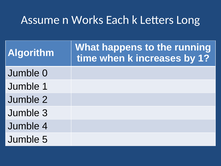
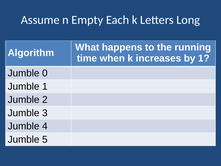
Works: Works -> Empty
